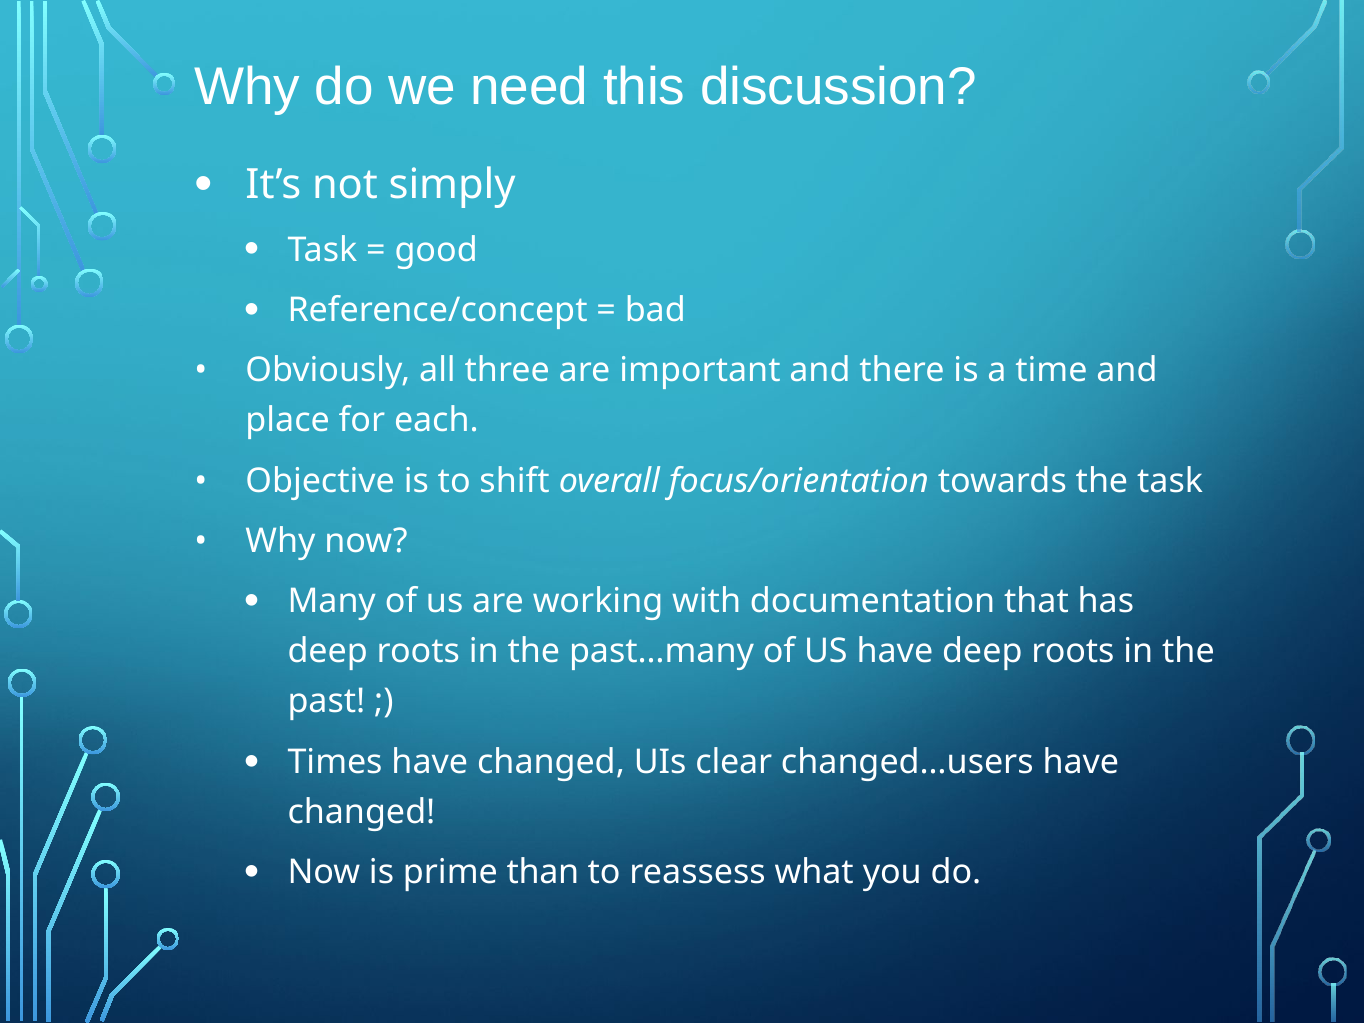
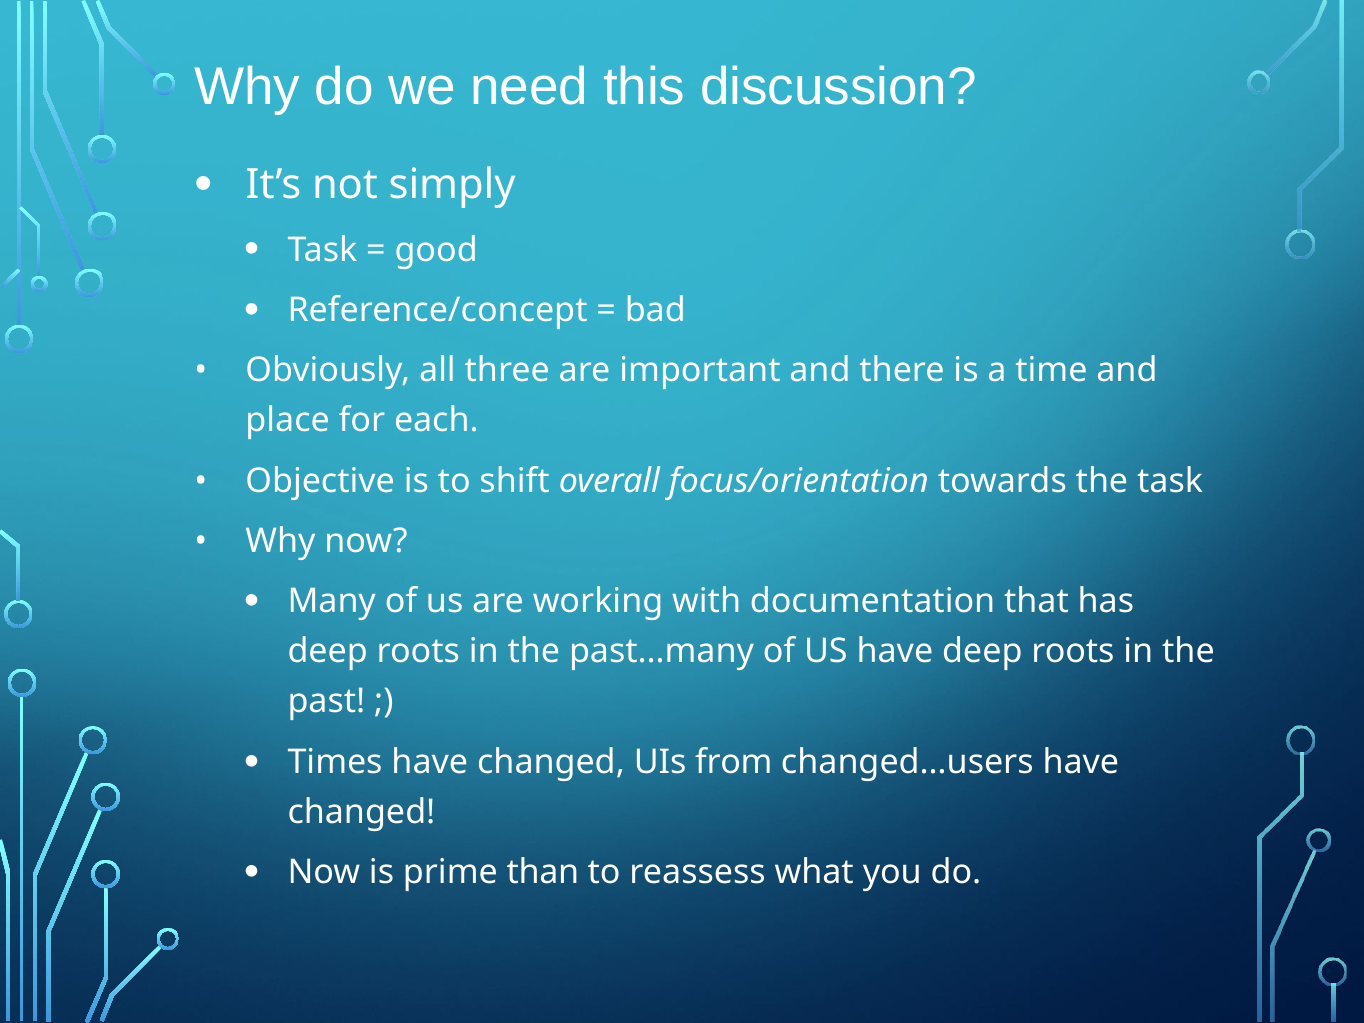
clear: clear -> from
